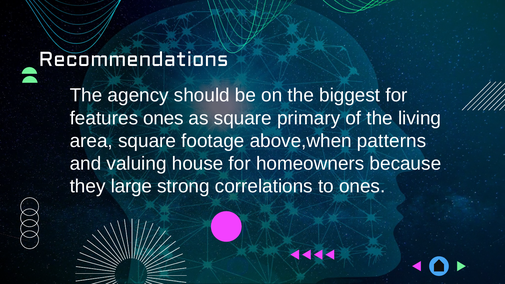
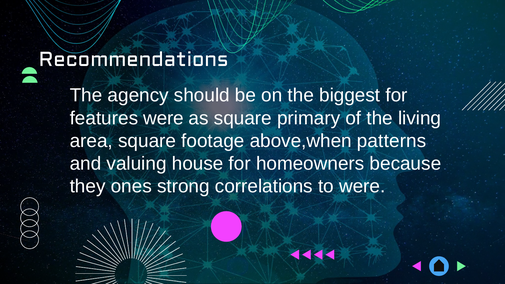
features ones: ones -> were
large: large -> ones
to ones: ones -> were
